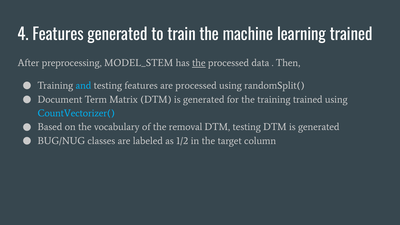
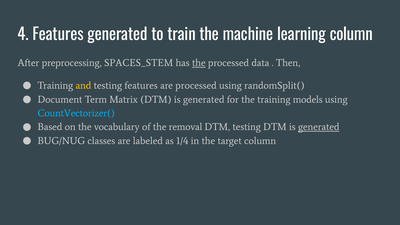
learning trained: trained -> column
MODEL_STEM: MODEL_STEM -> SPACES_STEM
and colour: light blue -> yellow
training trained: trained -> models
generated at (319, 127) underline: none -> present
1/2: 1/2 -> 1/4
